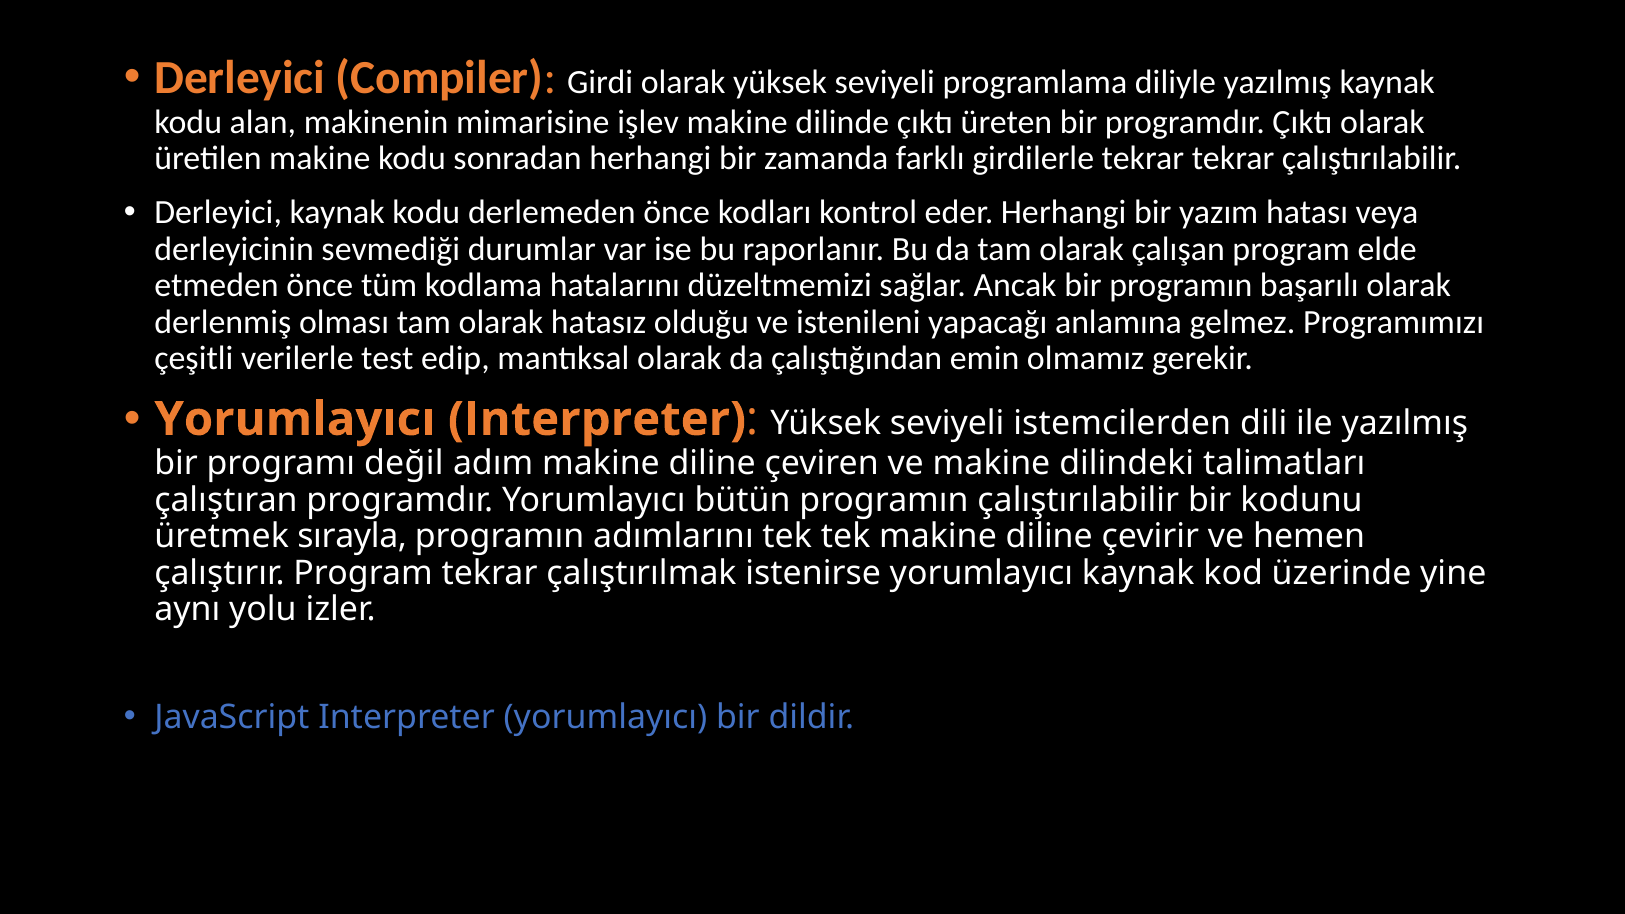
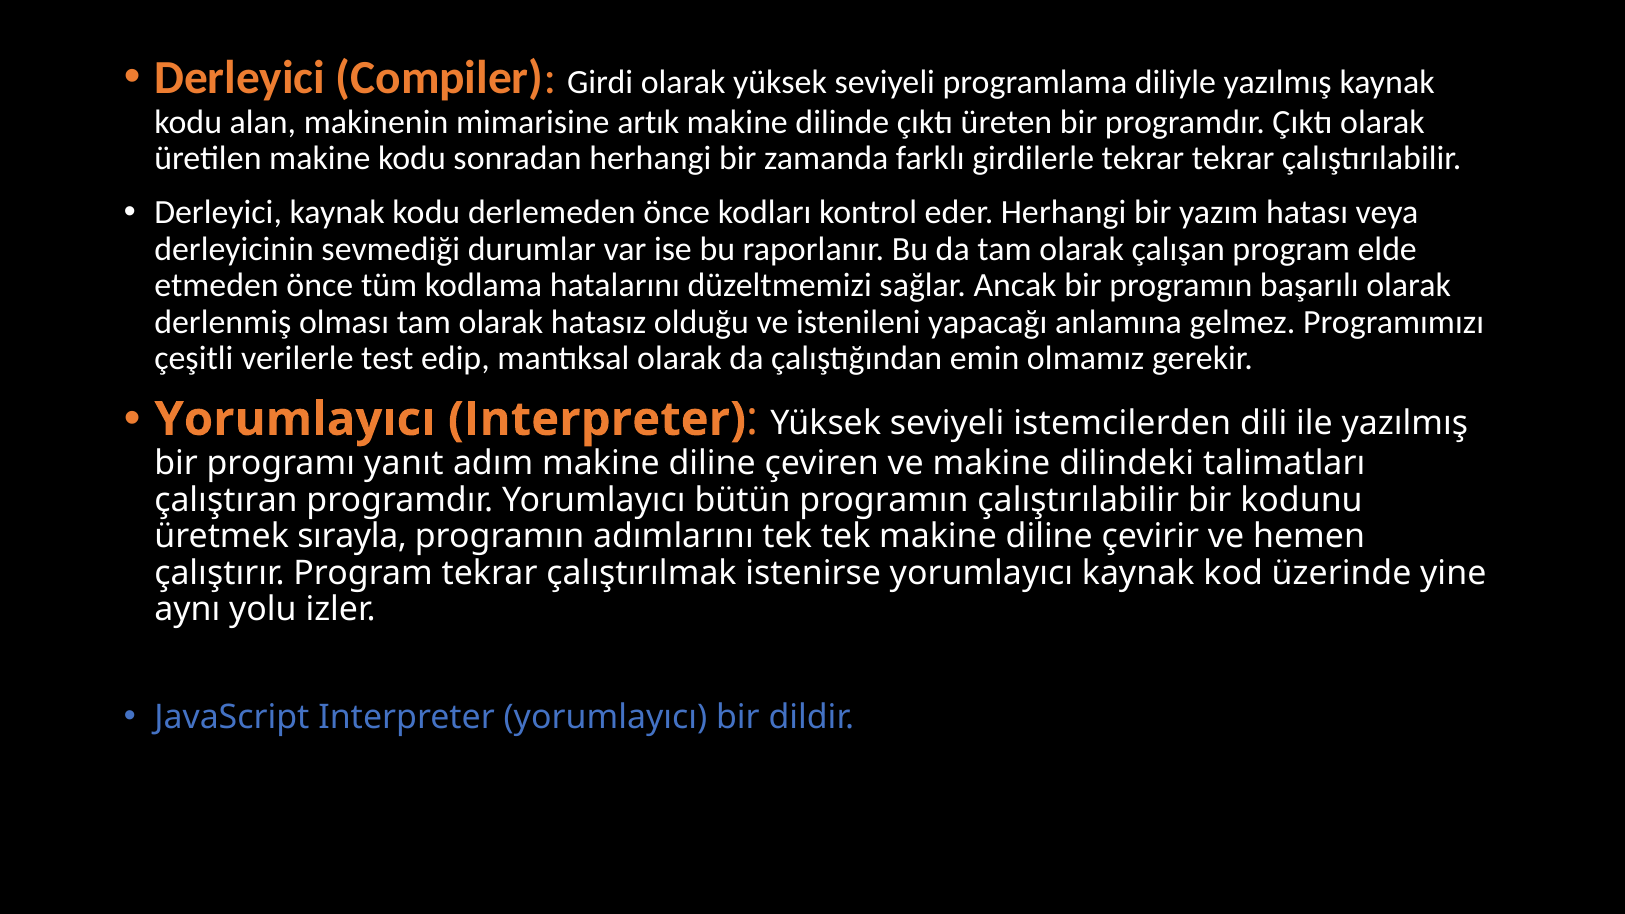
işlev: işlev -> artık
değil: değil -> yanıt
